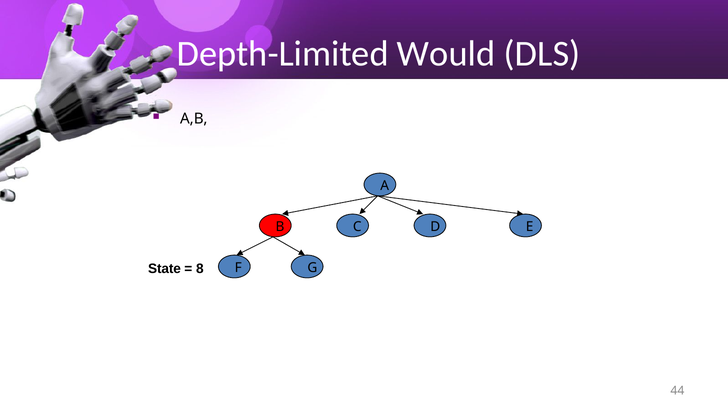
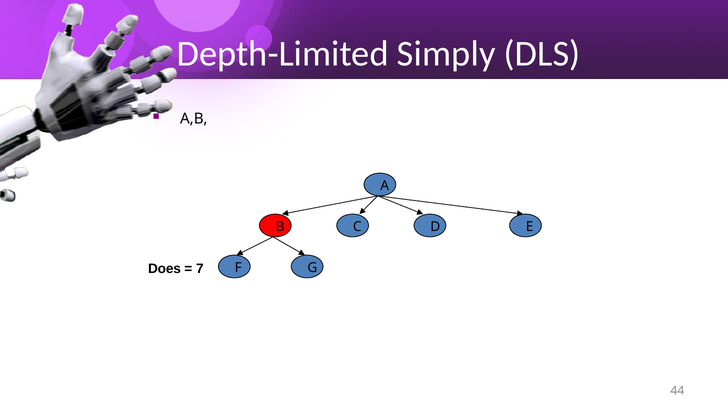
Would: Would -> Simply
State: State -> Does
8: 8 -> 7
